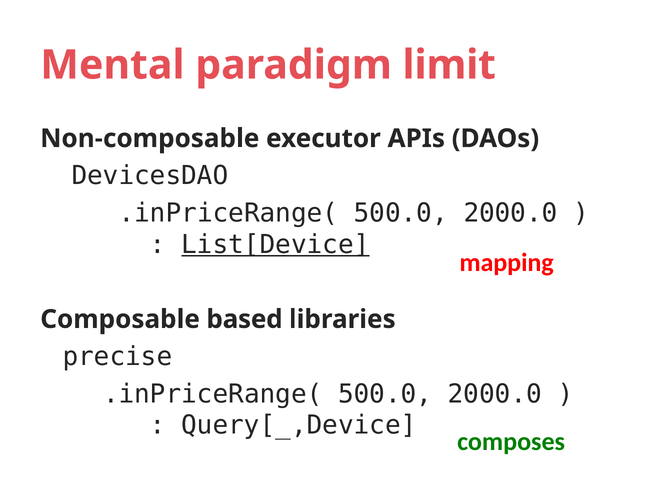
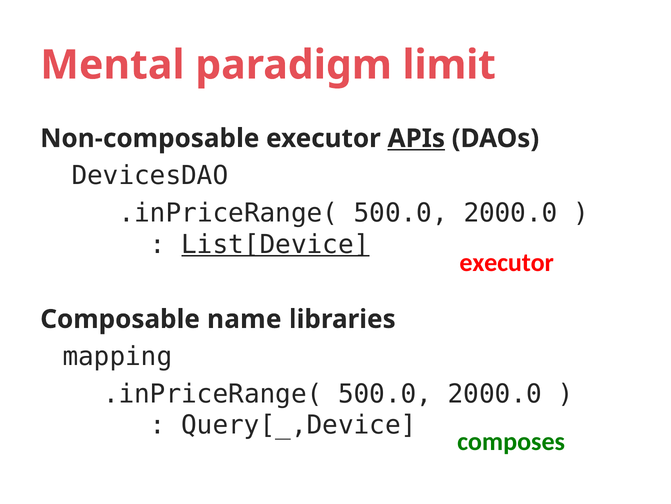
APIs underline: none -> present
mapping at (507, 262): mapping -> executor
based: based -> name
precise: precise -> mapping
